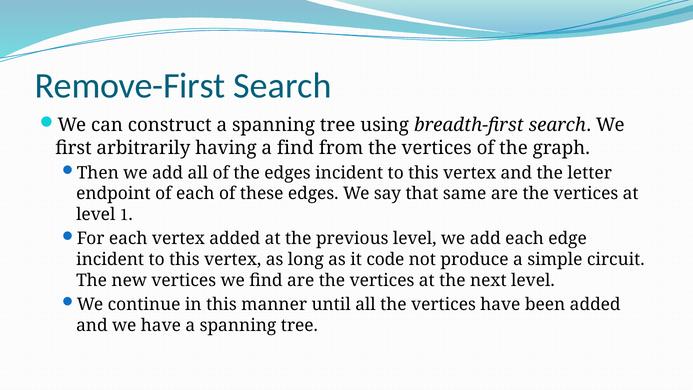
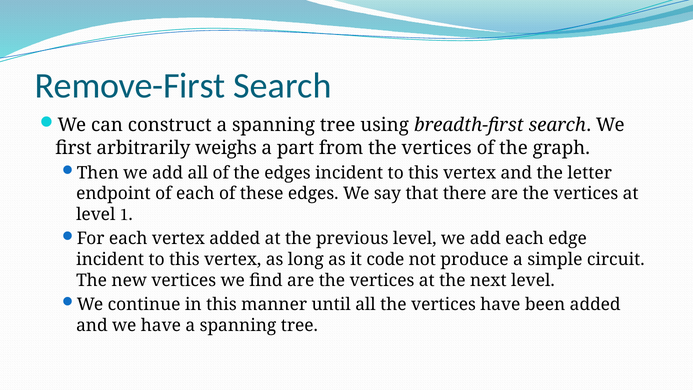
having: having -> weighs
a find: find -> part
same: same -> there
